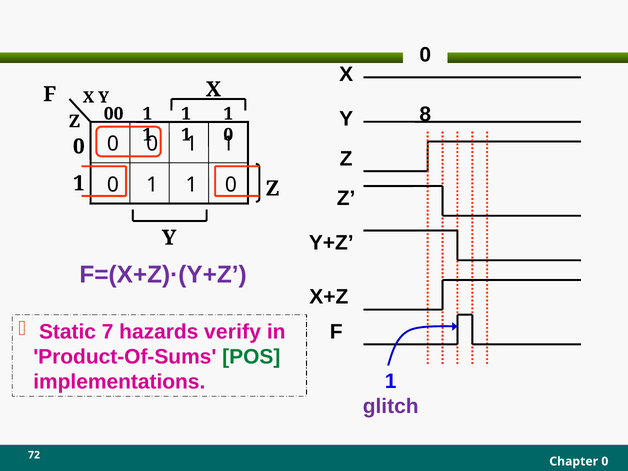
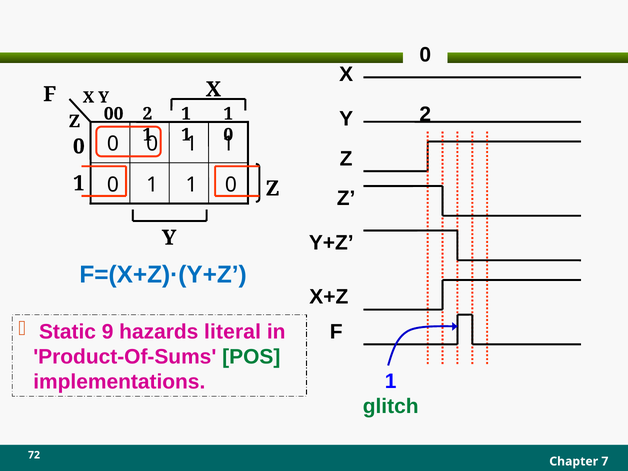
00 1: 1 -> 2
Y 8: 8 -> 2
F=(X+Z)·(Y+Z colour: purple -> blue
7: 7 -> 9
verify: verify -> literal
glitch colour: purple -> green
Chapter 0: 0 -> 7
